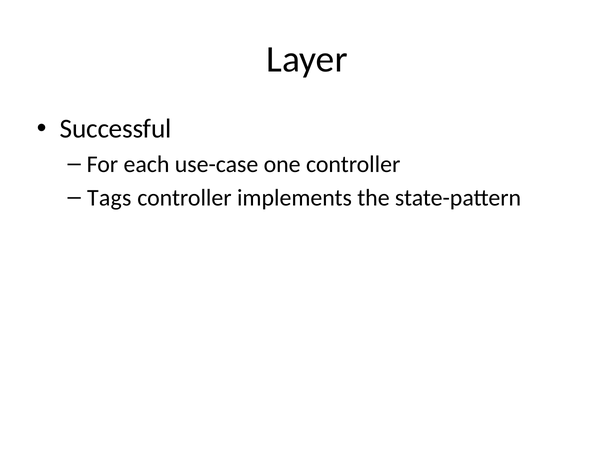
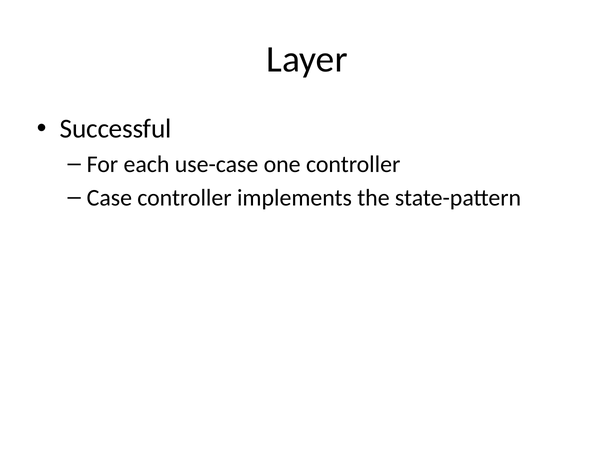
Tags: Tags -> Case
